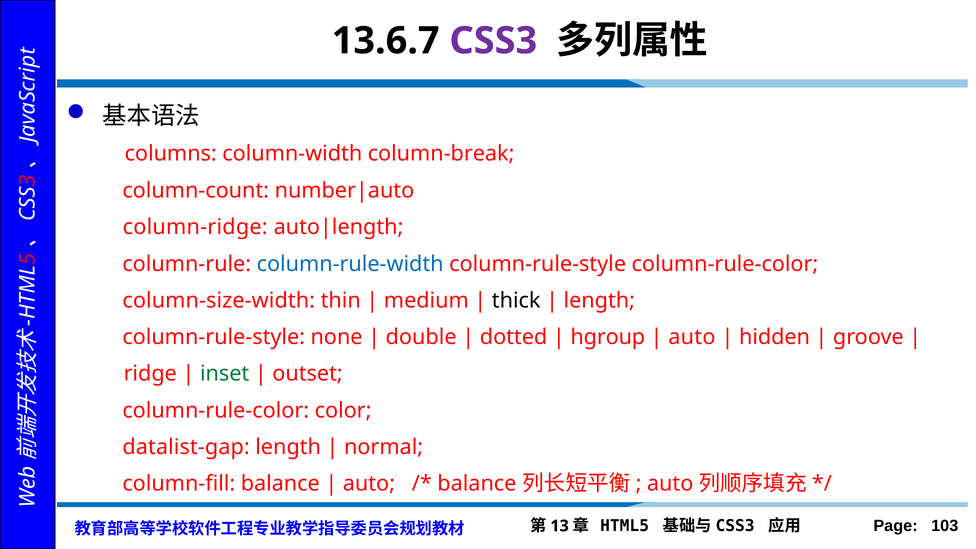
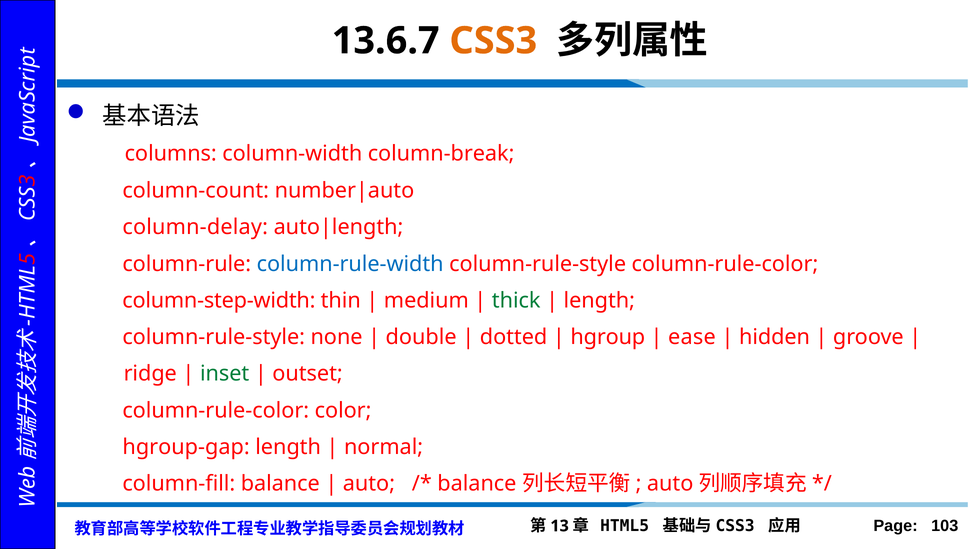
CSS3 colour: purple -> orange
column-ridge: column-ridge -> column-delay
column-size-width: column-size-width -> column-step-width
thick colour: black -> green
auto at (692, 337): auto -> ease
datalist-gap: datalist-gap -> hgroup-gap
